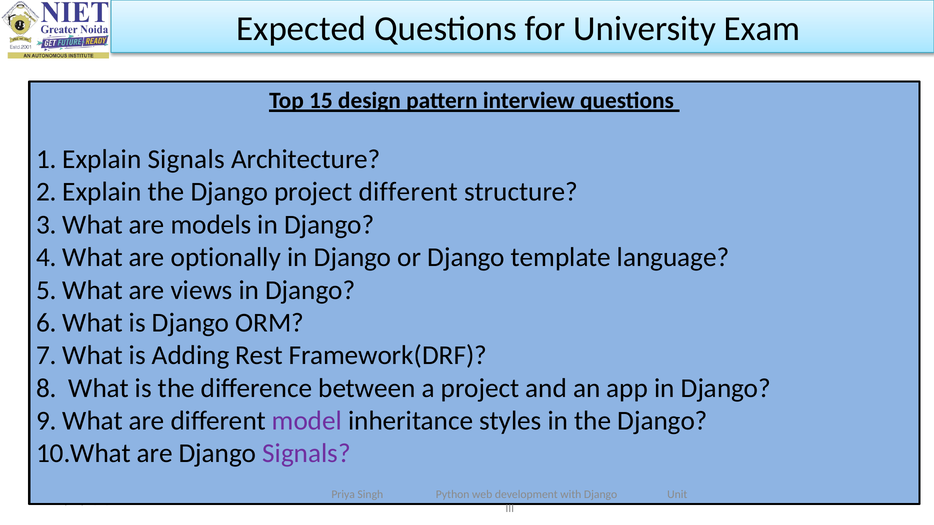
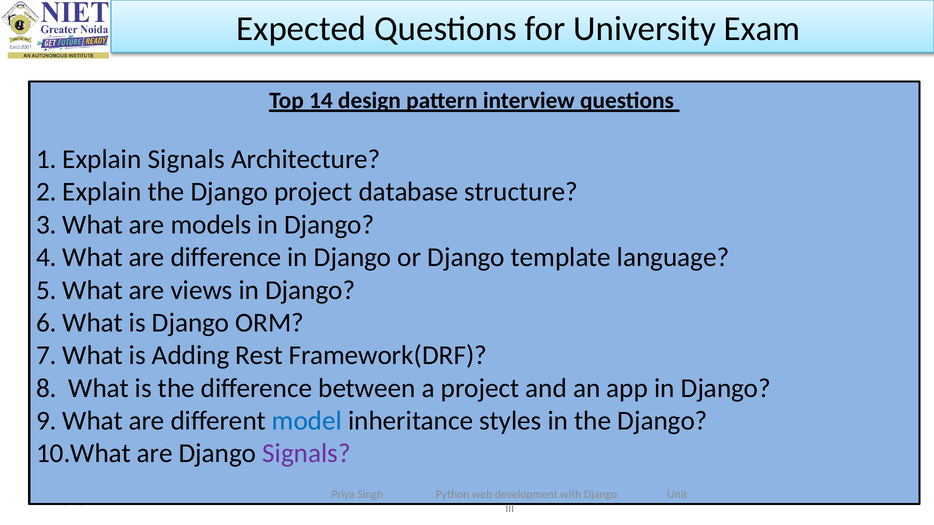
15: 15 -> 14
project different: different -> database
are optionally: optionally -> difference
model colour: purple -> blue
